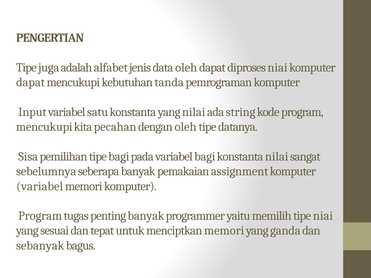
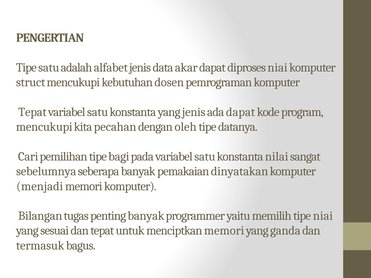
Tipe juga: juga -> satu
data oleh: oleh -> akar
dapat at (30, 82): dapat -> struct
tanda: tanda -> dosen
Input at (32, 112): Input -> Tepat
yang nilai: nilai -> jenis
ada string: string -> dapat
Sisa: Sisa -> Cari
pada variabel bagi: bagi -> satu
assignment: assignment -> dinyatakan
variabel at (40, 186): variabel -> menjadi
Program at (40, 216): Program -> Bilangan
sebanyak: sebanyak -> termasuk
